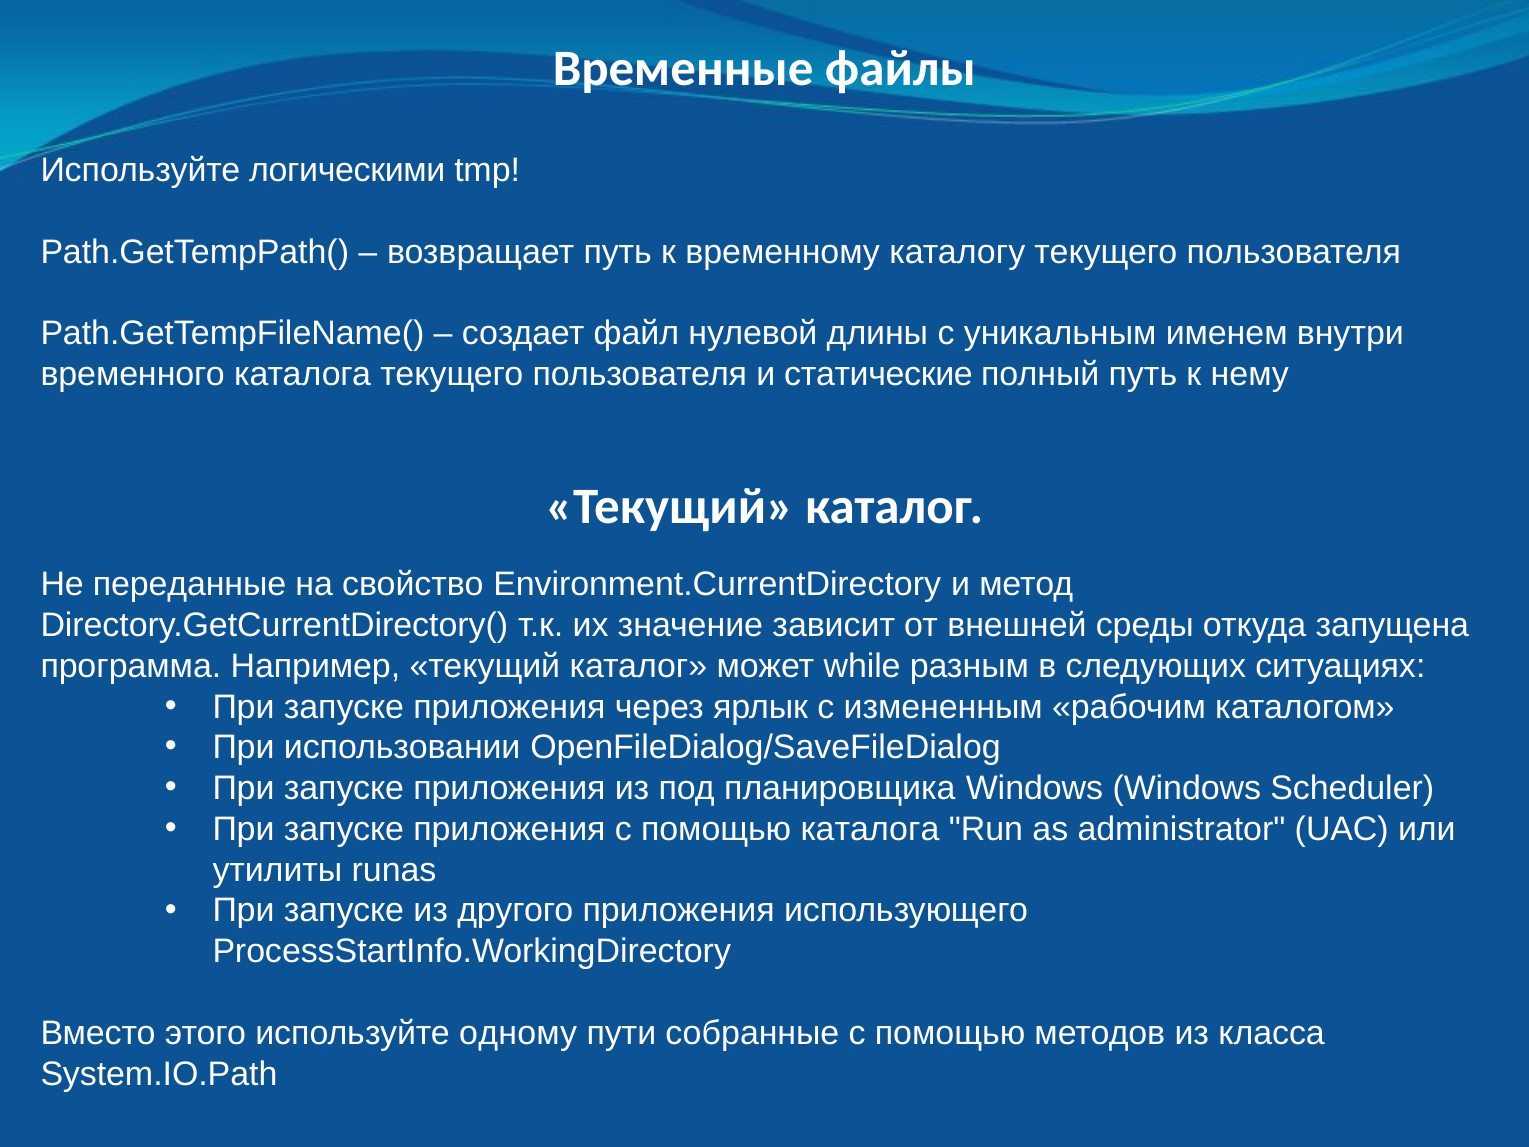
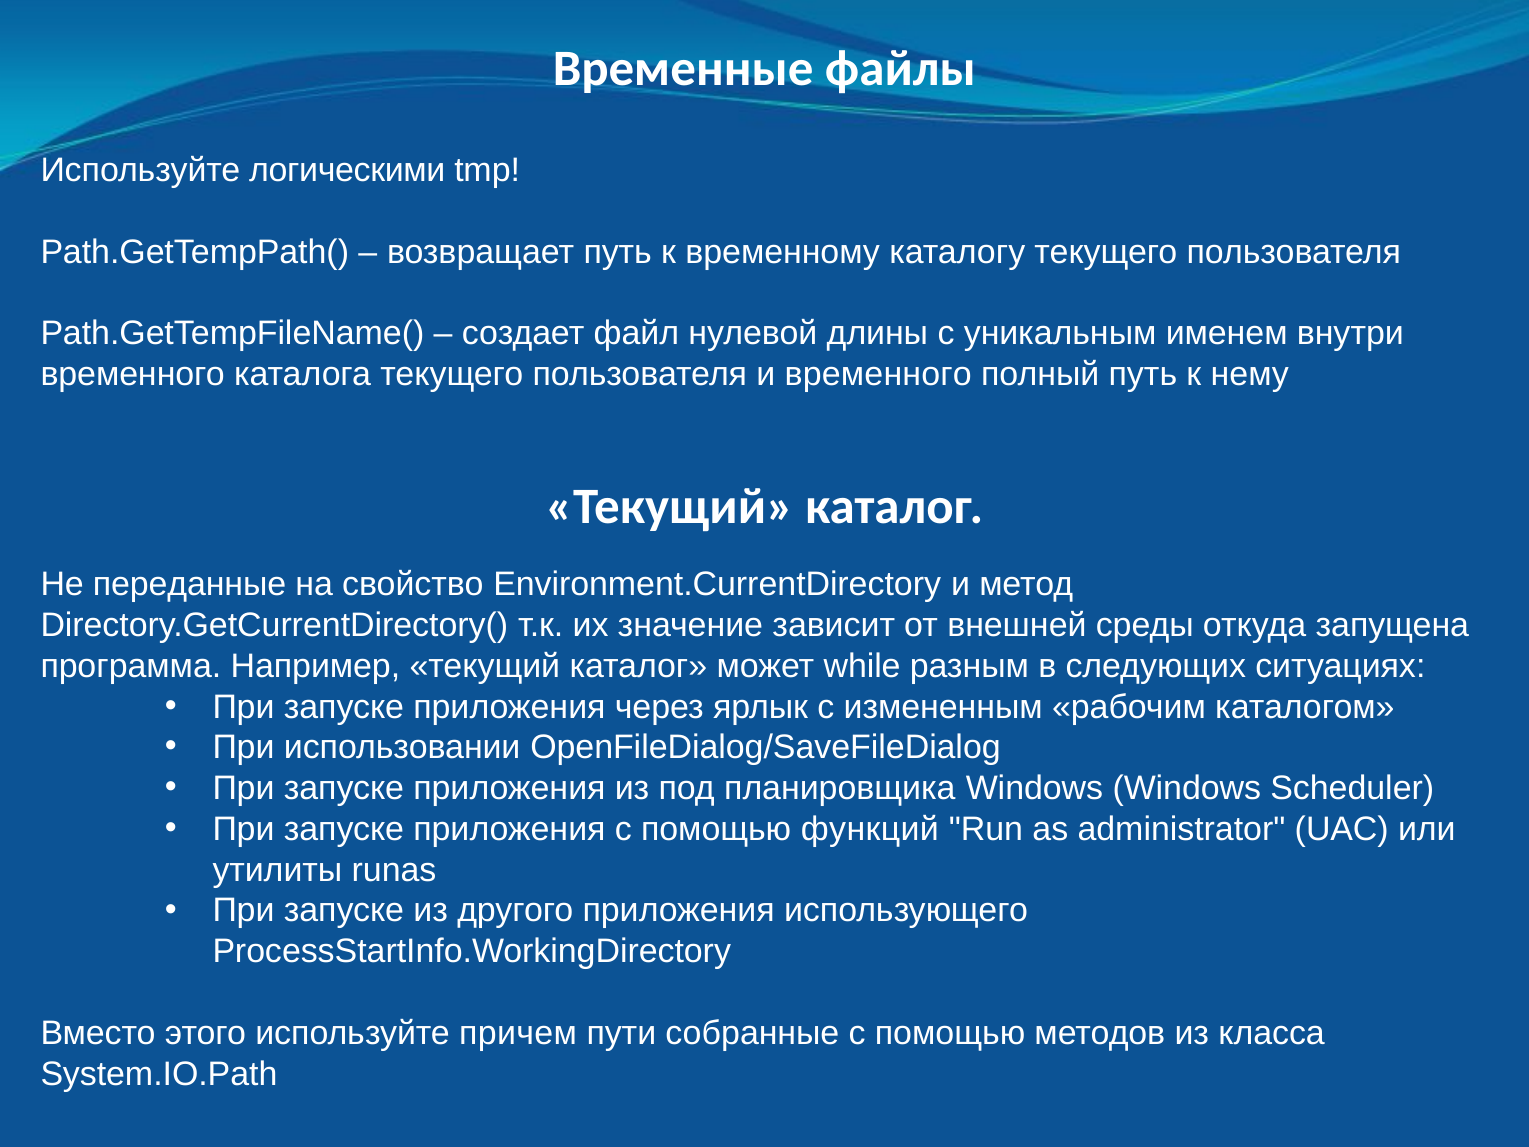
и статические: статические -> временного
помощью каталога: каталога -> функций
одному: одному -> причем
